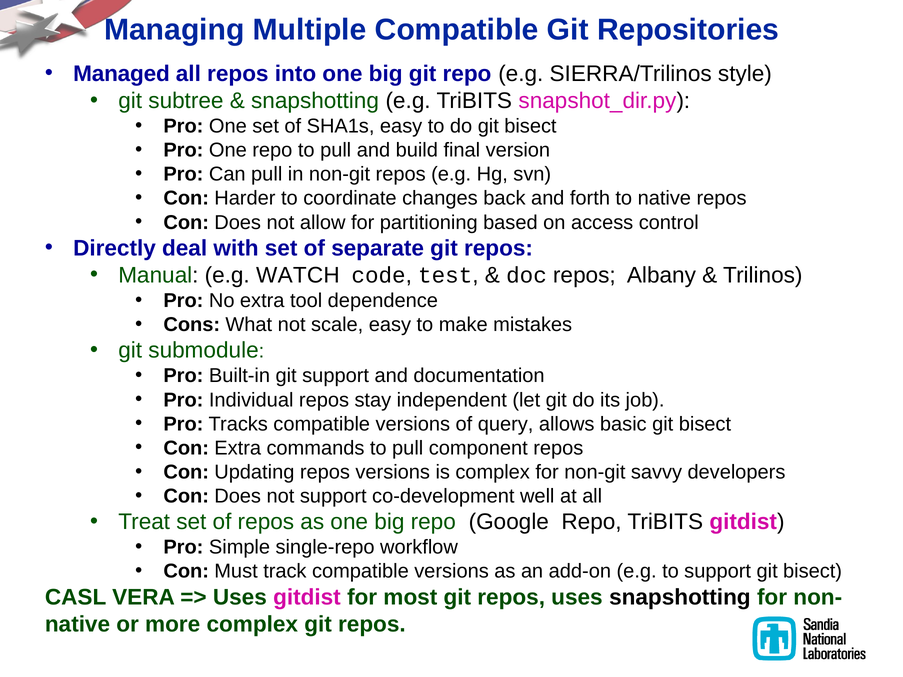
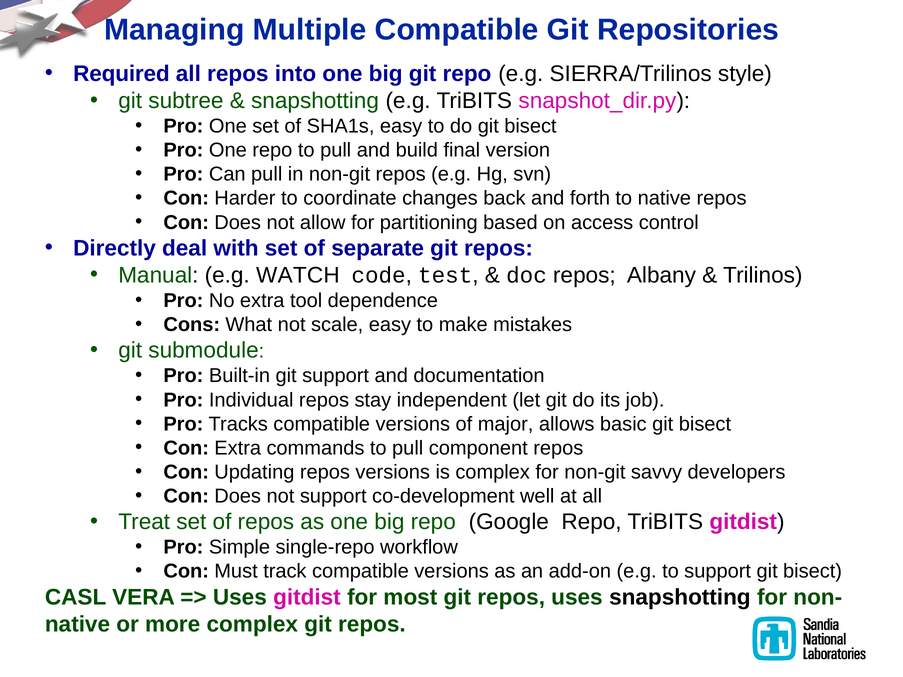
Managed: Managed -> Required
query: query -> major
